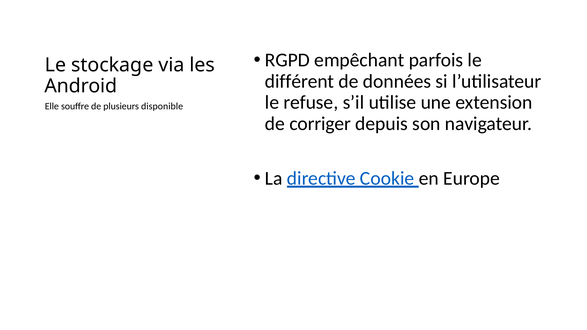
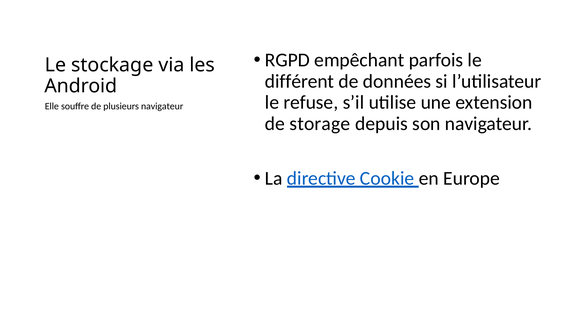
plusieurs disponible: disponible -> navigateur
corriger: corriger -> storage
